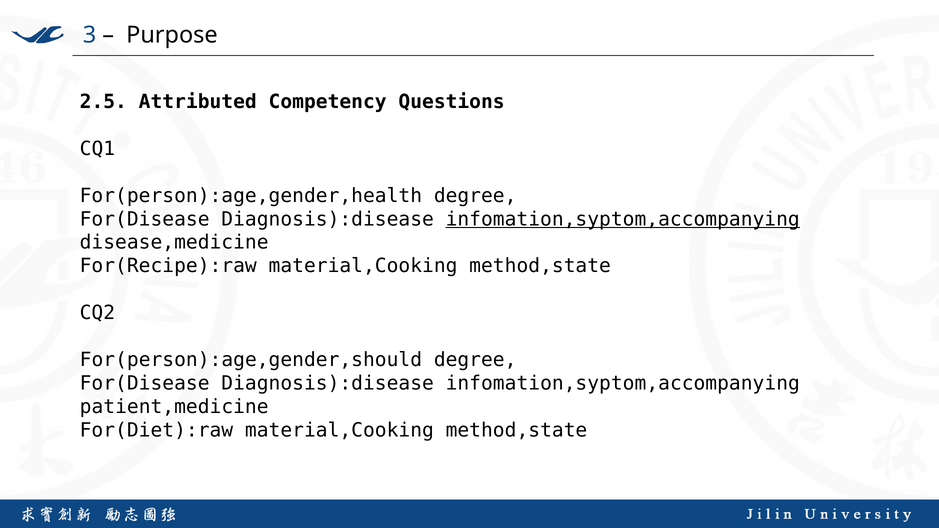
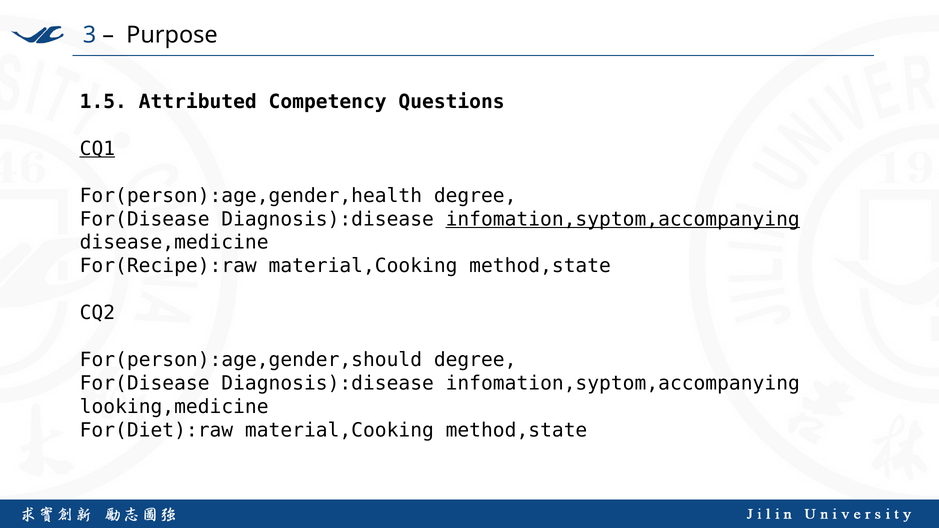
2.5: 2.5 -> 1.5
CQ1 underline: none -> present
patient,medicine: patient,medicine -> looking,medicine
